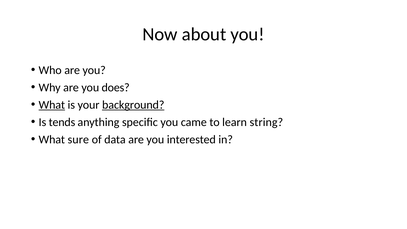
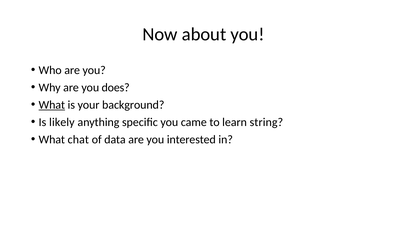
background underline: present -> none
tends: tends -> likely
sure: sure -> chat
